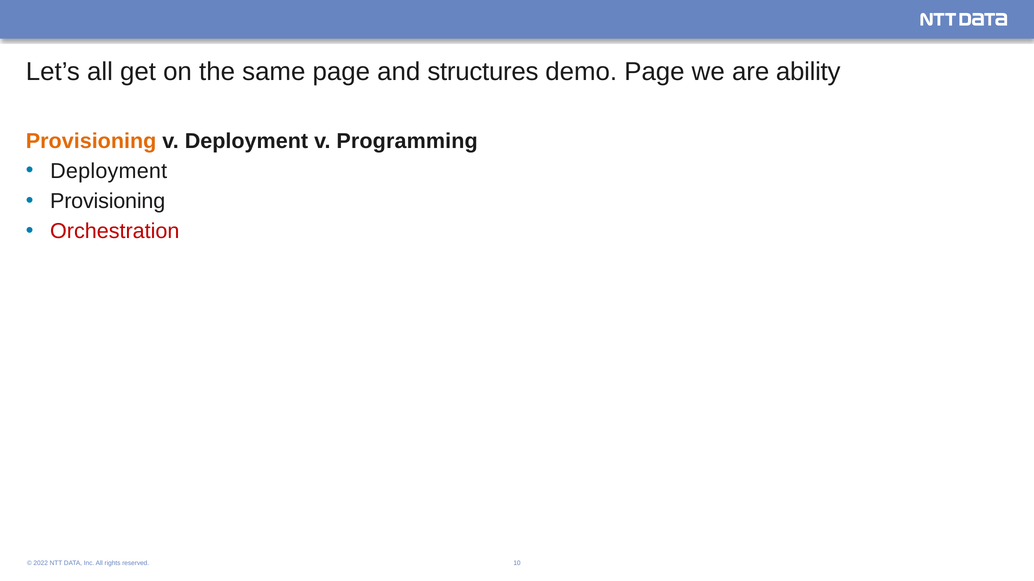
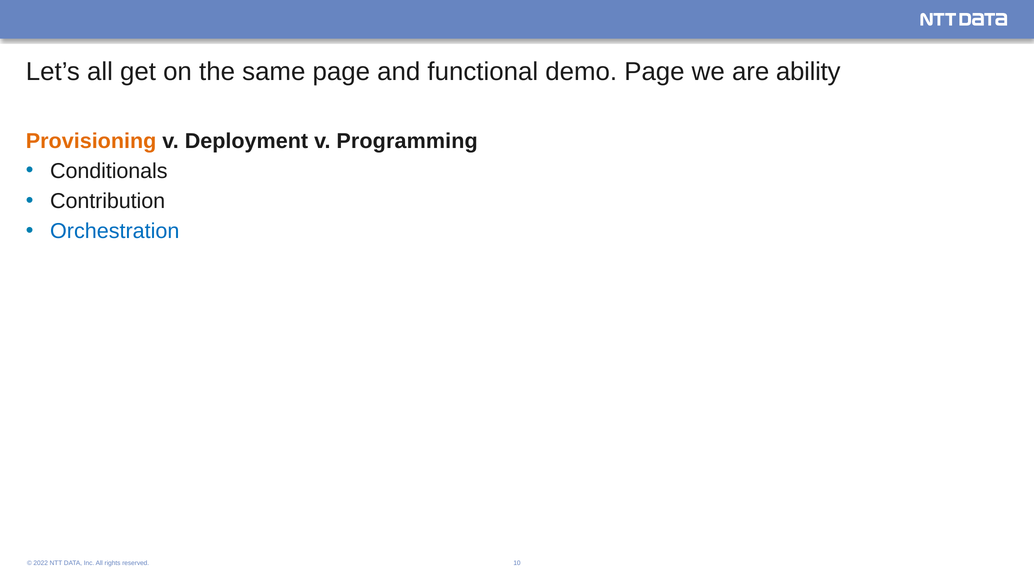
structures: structures -> functional
Deployment at (109, 171): Deployment -> Conditionals
Provisioning at (108, 201): Provisioning -> Contribution
Orchestration colour: red -> blue
